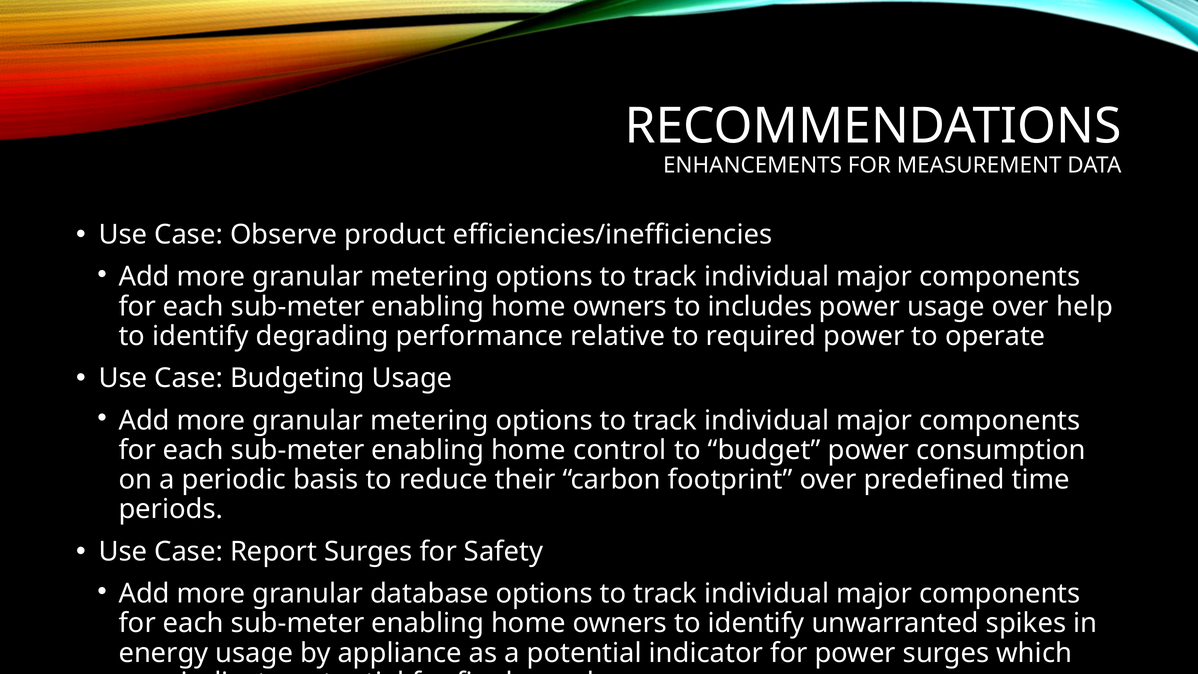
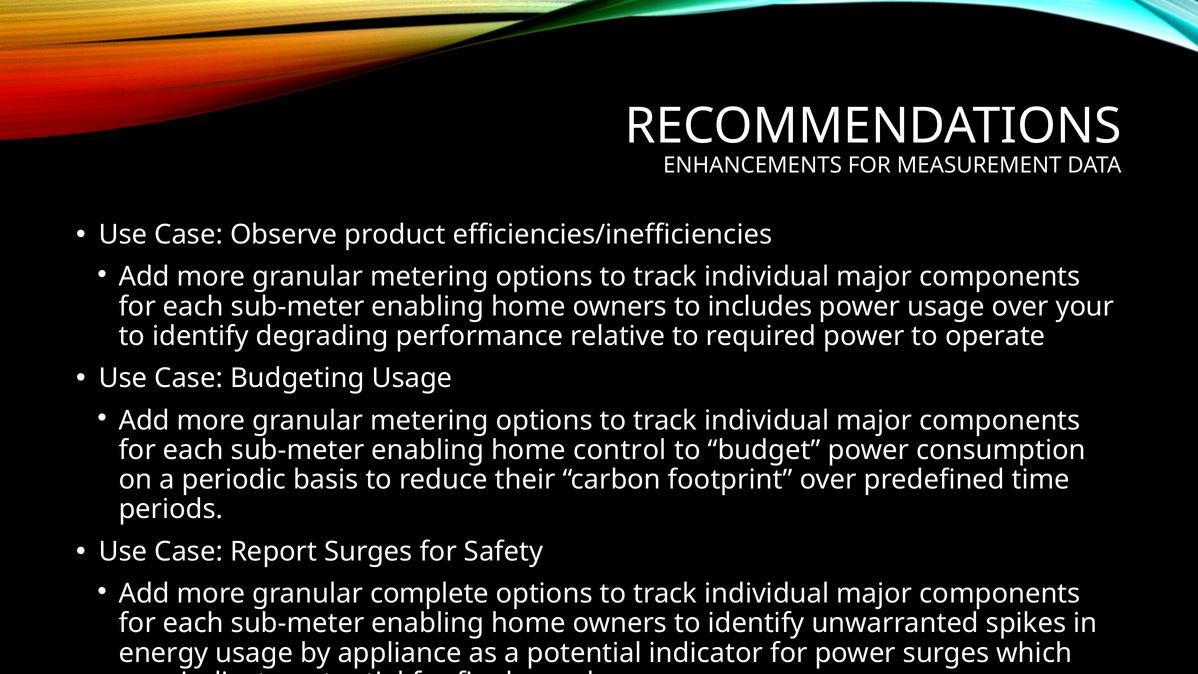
help: help -> your
database: database -> complete
